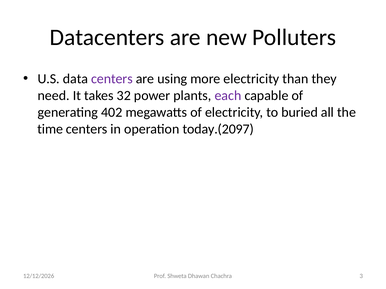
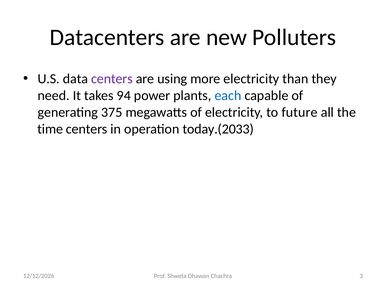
32: 32 -> 94
each colour: purple -> blue
402: 402 -> 375
buried: buried -> future
today.(2097: today.(2097 -> today.(2033
